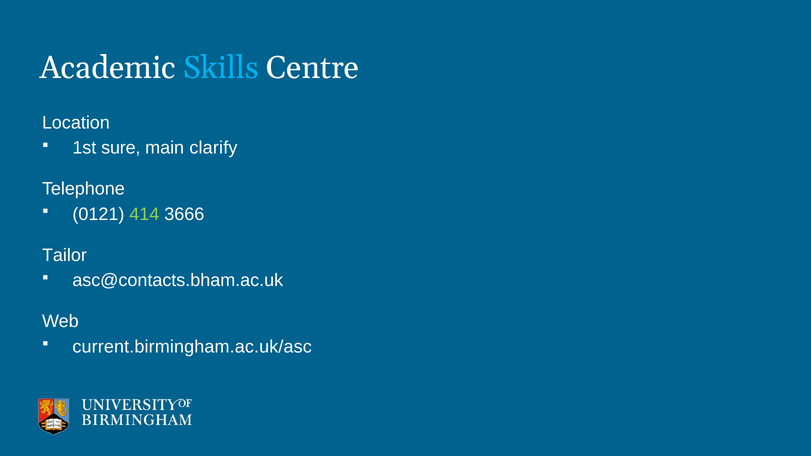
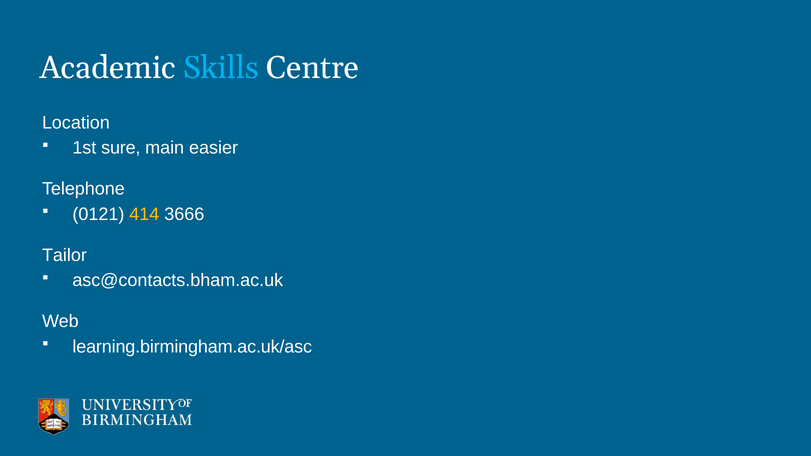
clarify: clarify -> easier
414 colour: light green -> yellow
current.birmingham.ac.uk/asc: current.birmingham.ac.uk/asc -> learning.birmingham.ac.uk/asc
